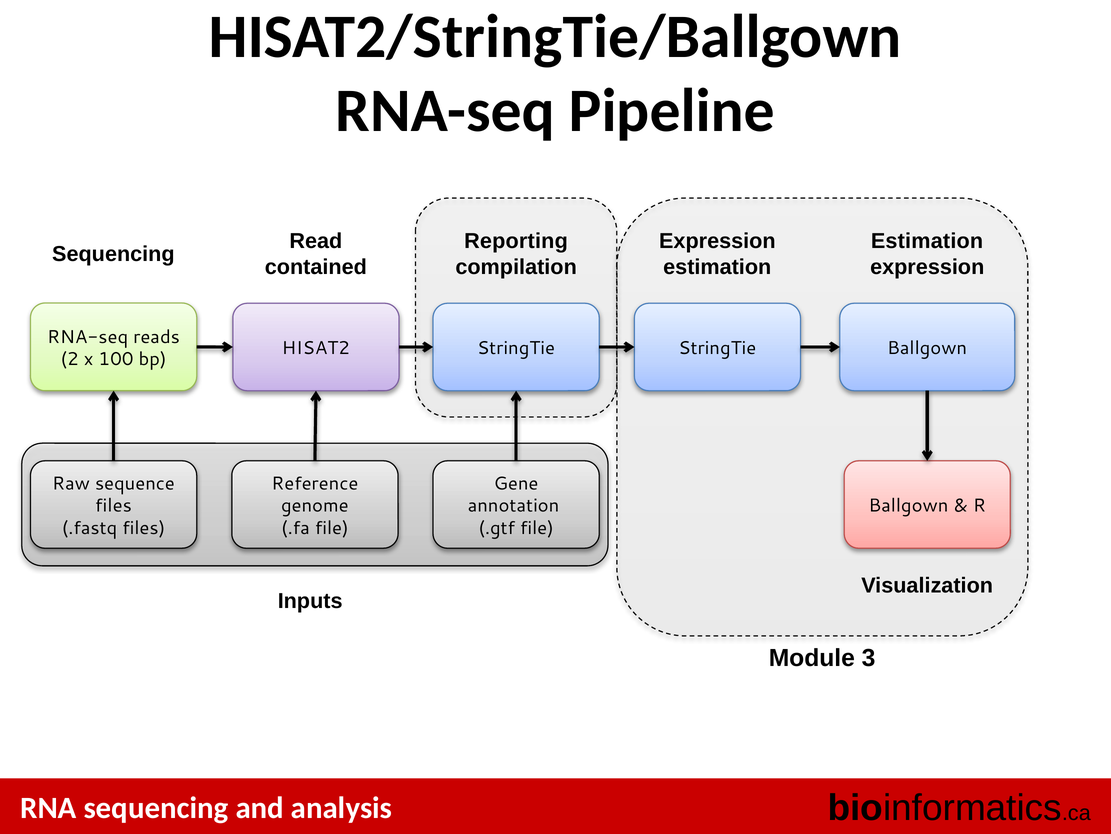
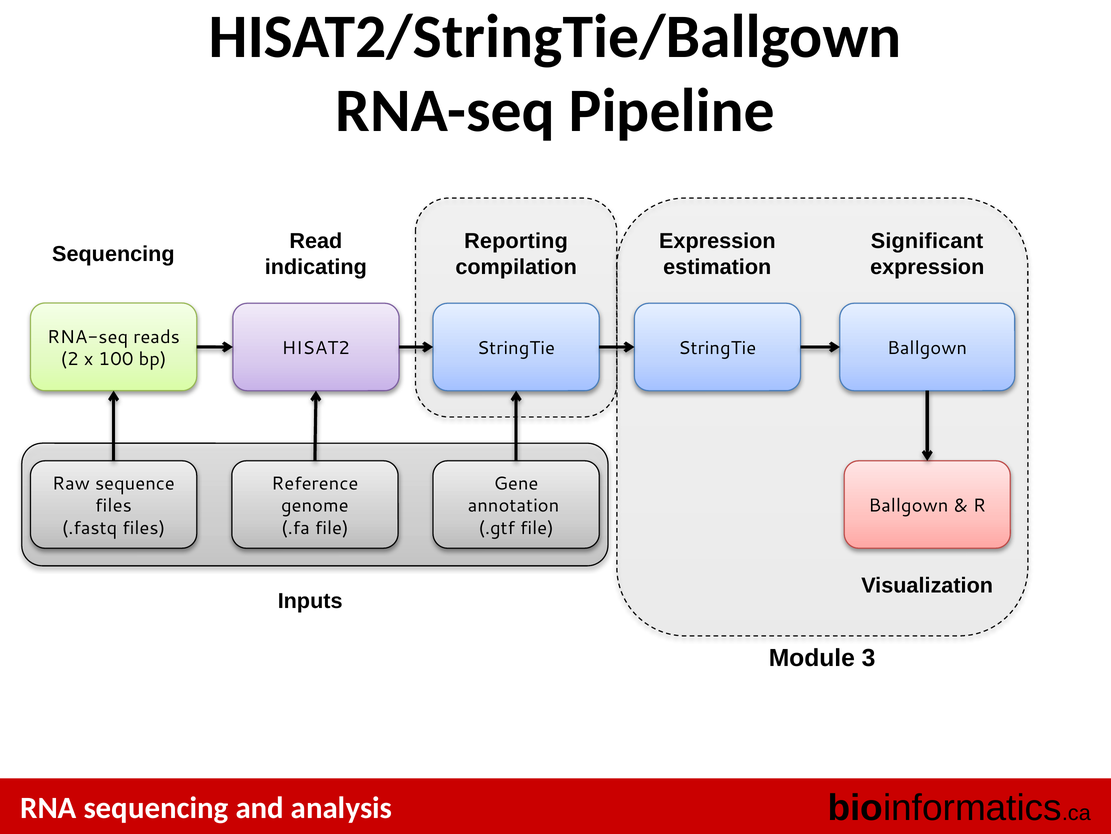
Estimation at (927, 241): Estimation -> Significant
contained: contained -> indicating
